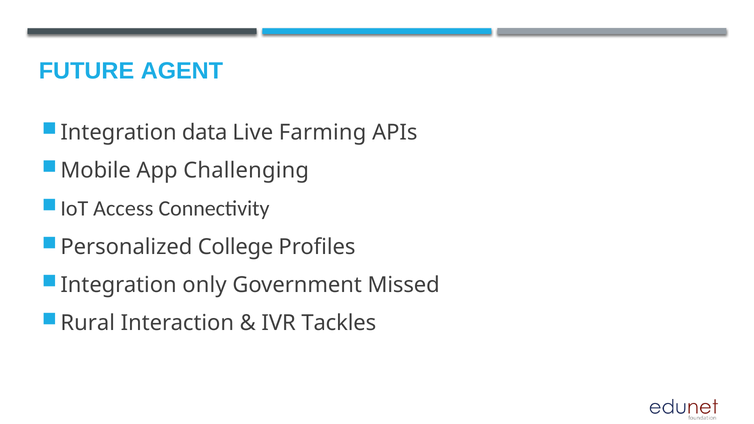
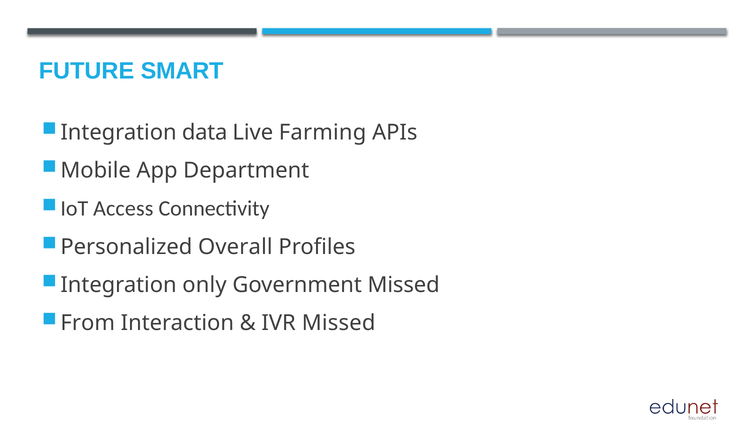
AGENT: AGENT -> SMART
Challenging: Challenging -> Department
College: College -> Overall
Rural: Rural -> From
IVR Tackles: Tackles -> Missed
